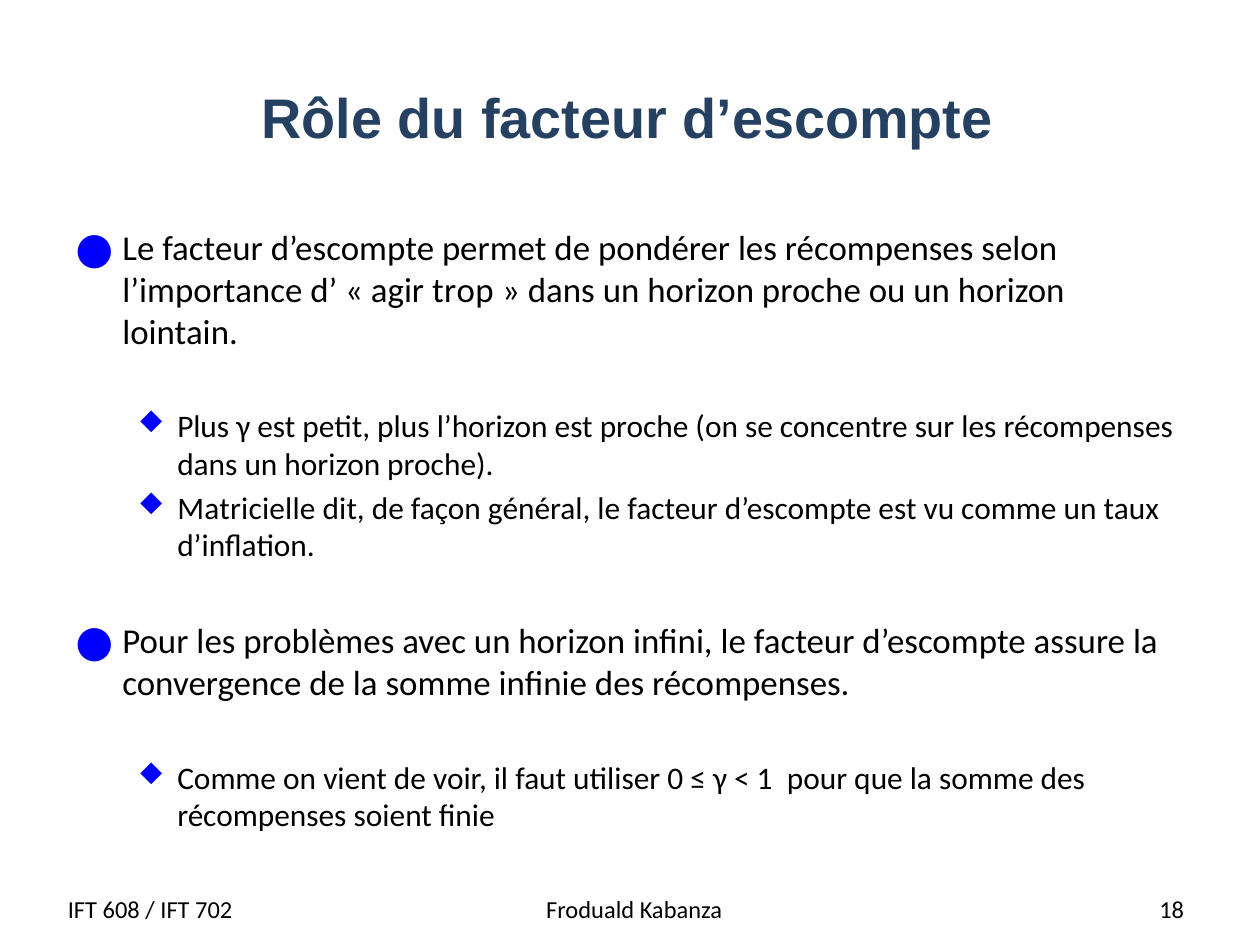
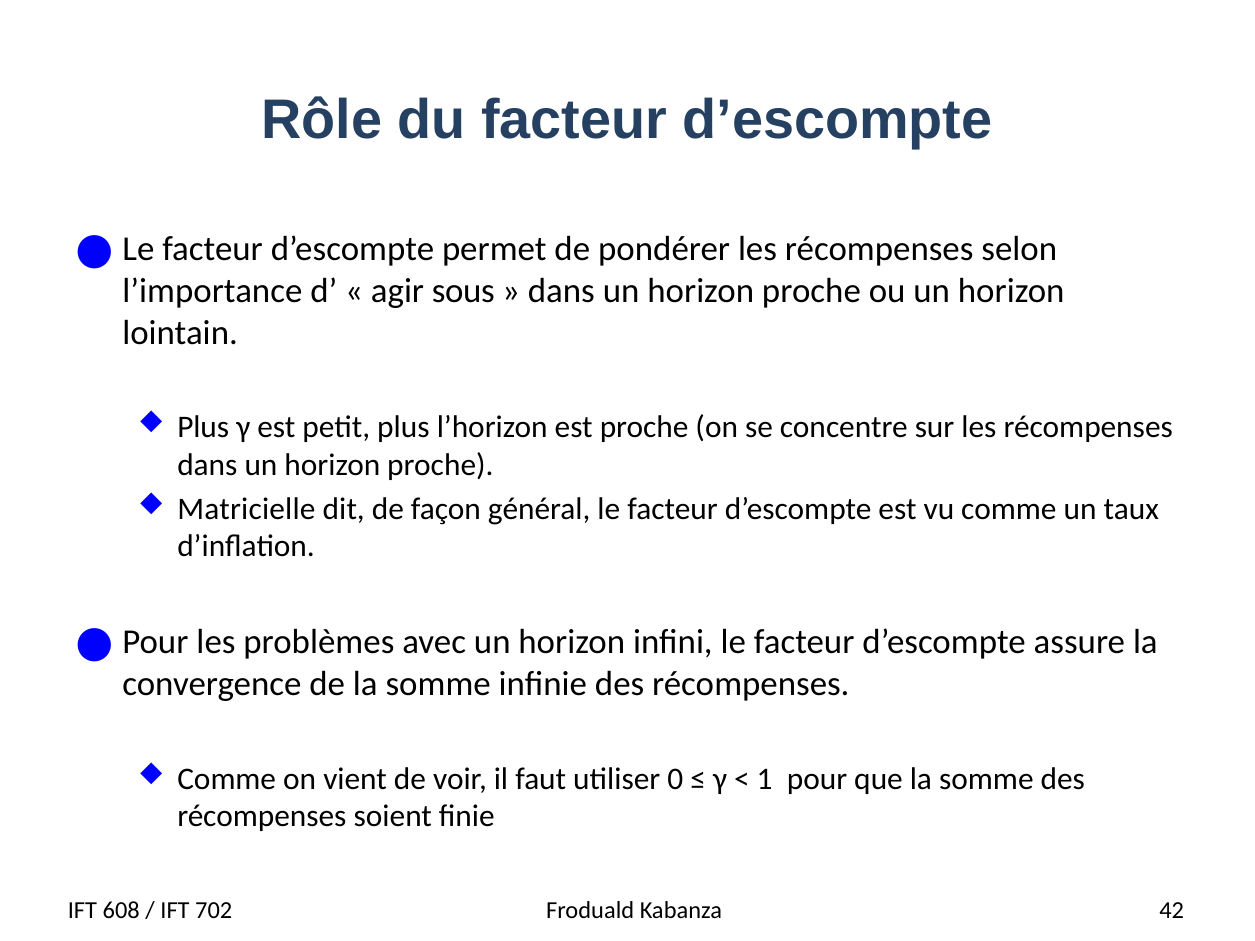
trop: trop -> sous
18: 18 -> 42
